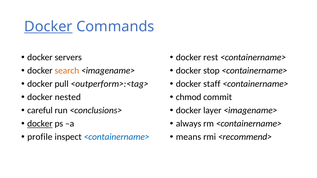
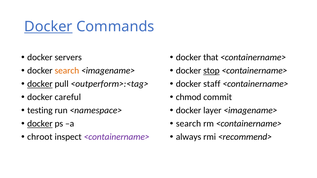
rest: rest -> that
stop underline: none -> present
docker at (40, 84) underline: none -> present
nested: nested -> careful
careful: careful -> testing
<conclusions>: <conclusions> -> <namespace>
always at (189, 124): always -> search
profile: profile -> chroot
<containername> at (117, 137) colour: blue -> purple
means: means -> always
